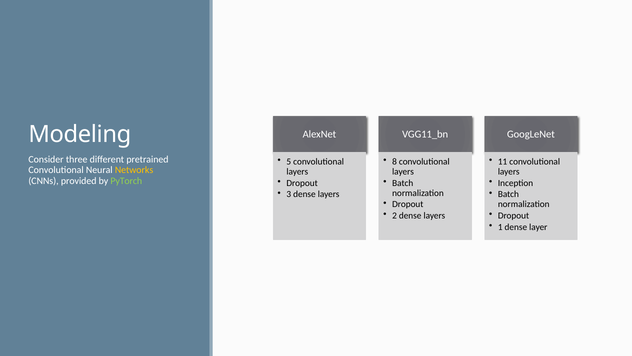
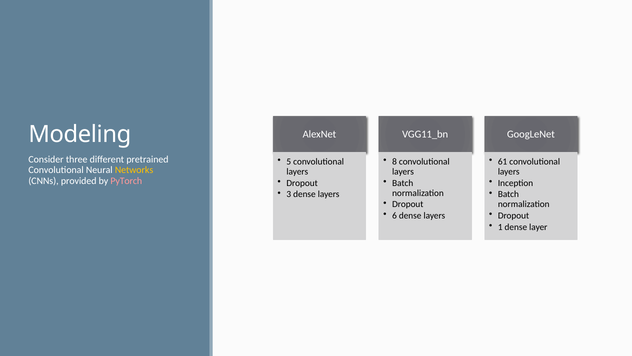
11: 11 -> 61
PyTorch colour: light green -> pink
2: 2 -> 6
